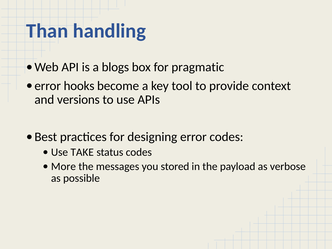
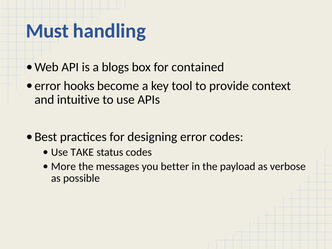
Than: Than -> Must
pragmatic: pragmatic -> contained
versions: versions -> intuitive
stored: stored -> better
